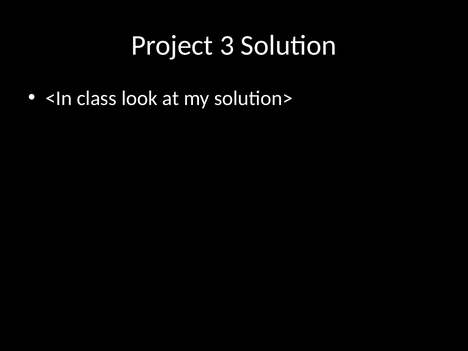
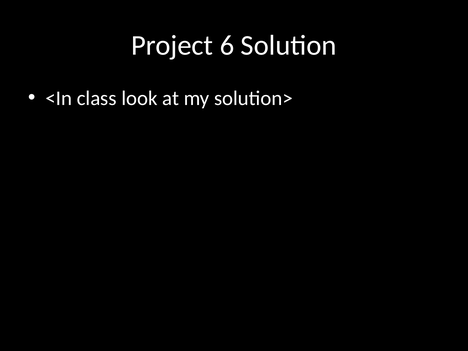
3: 3 -> 6
